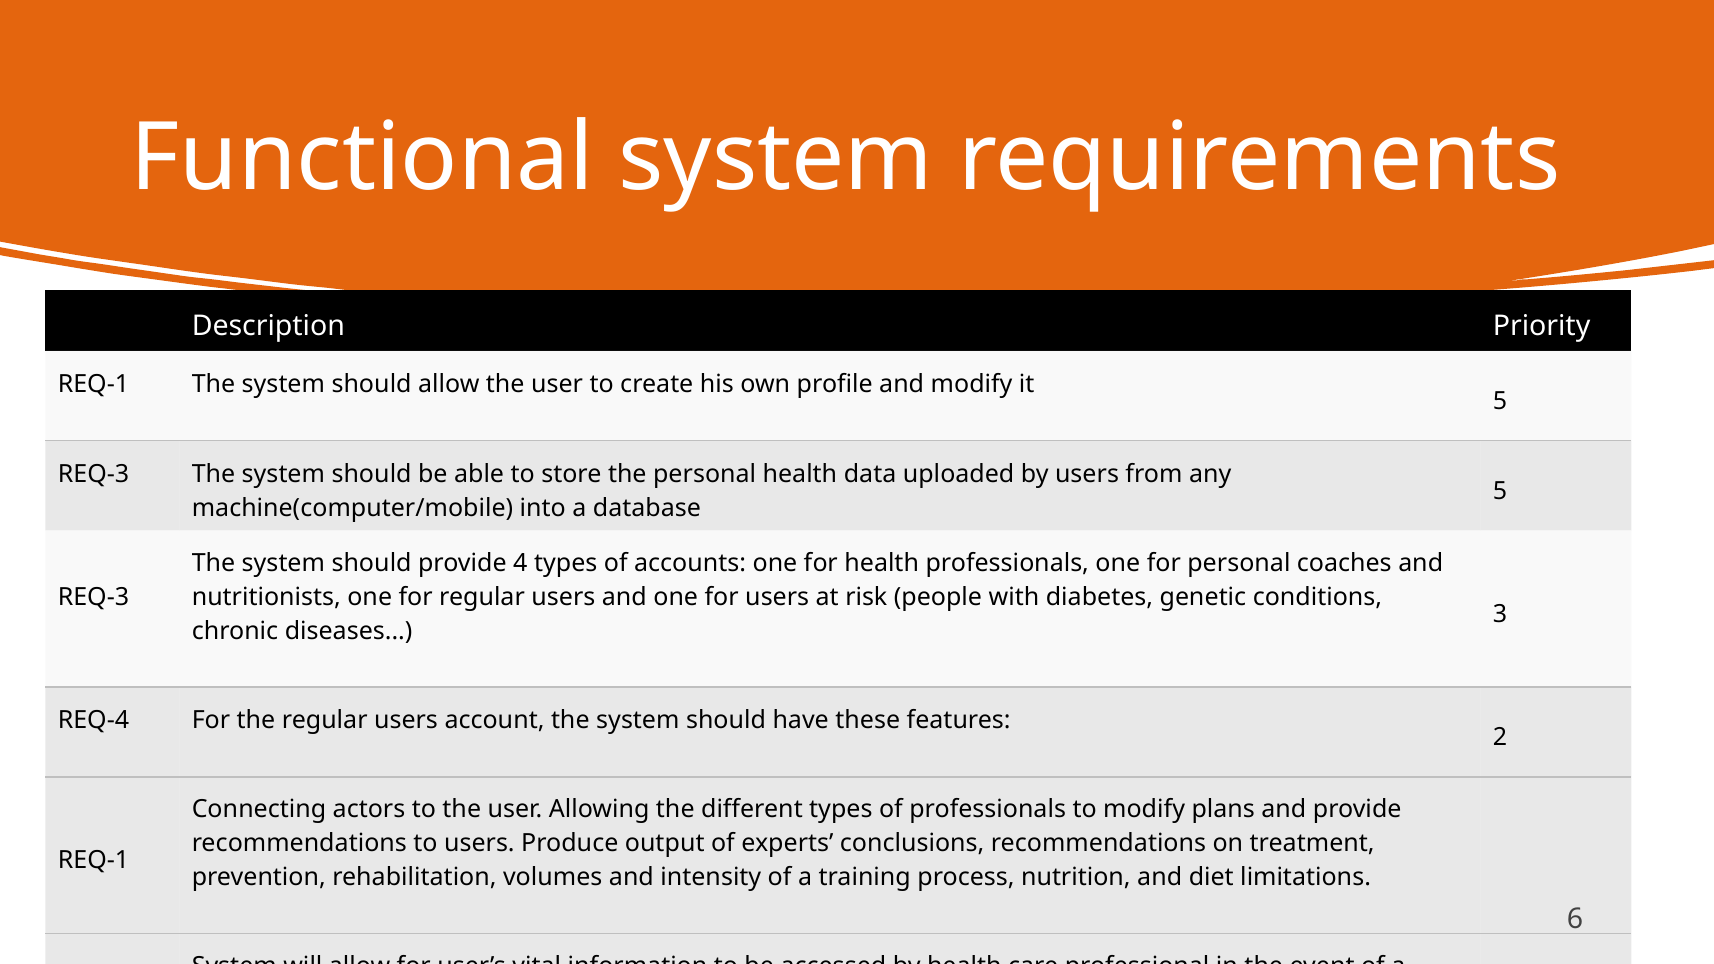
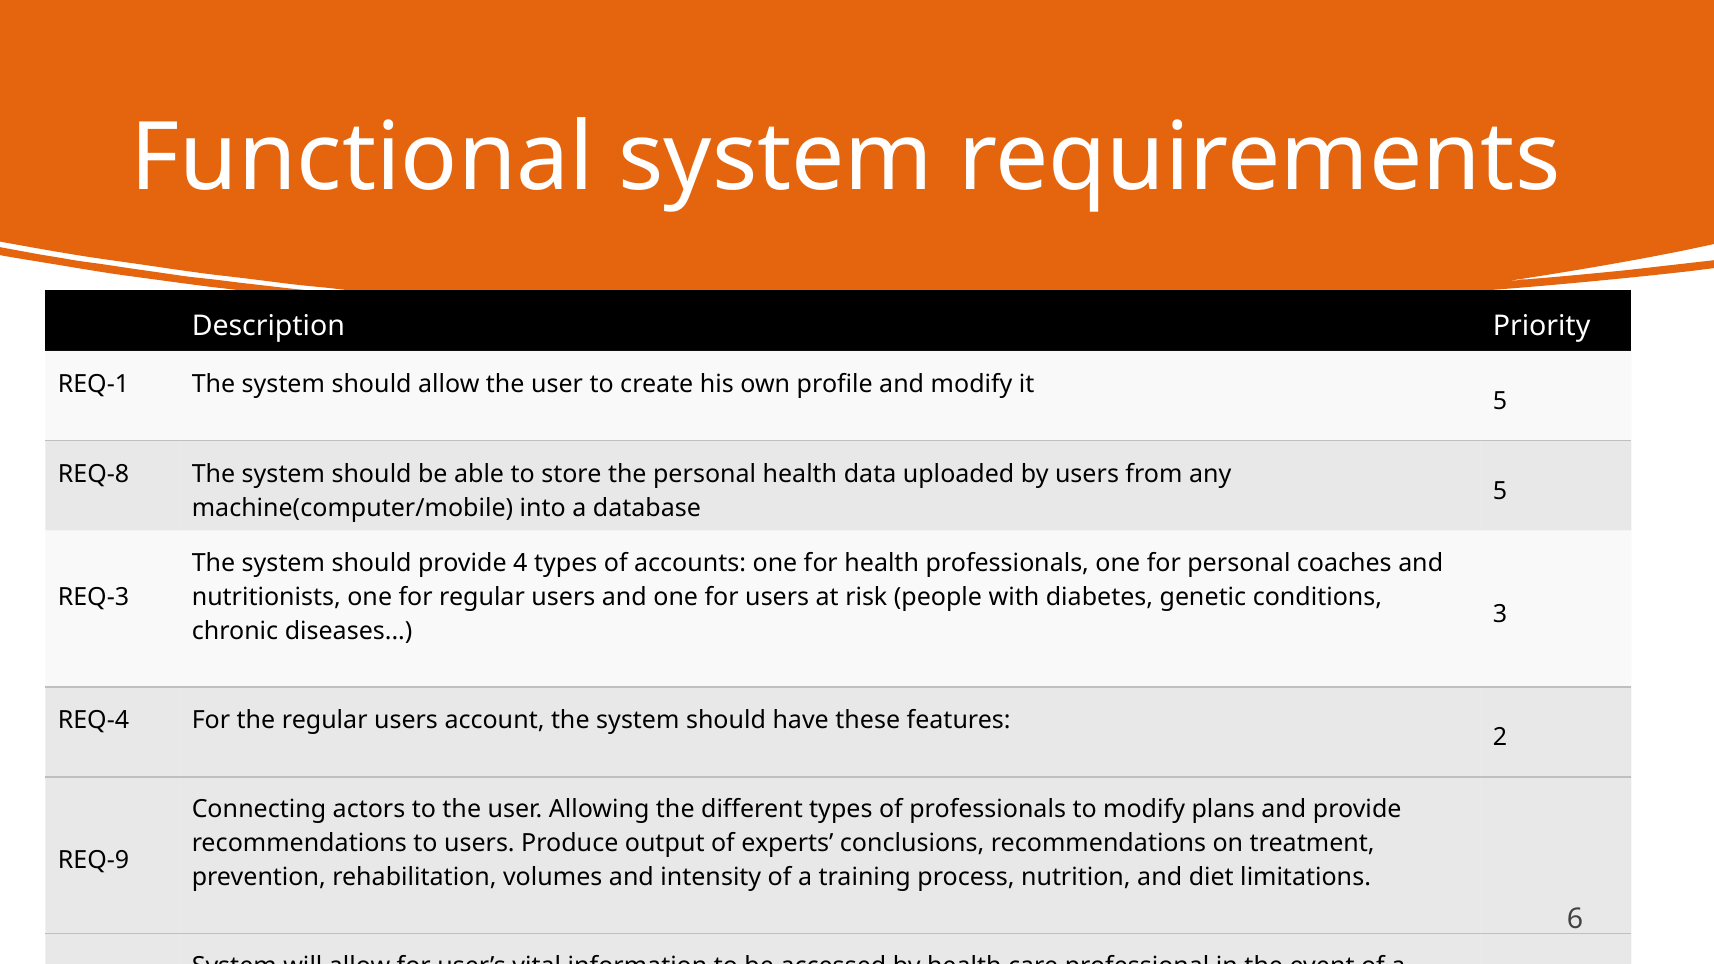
REQ-3 at (94, 474): REQ-3 -> REQ-8
REQ-1 at (94, 861): REQ-1 -> REQ-9
